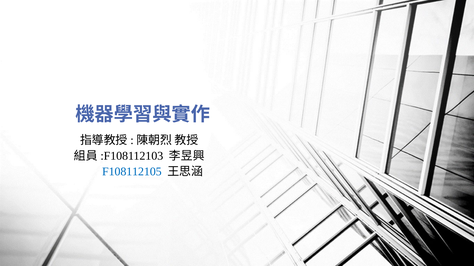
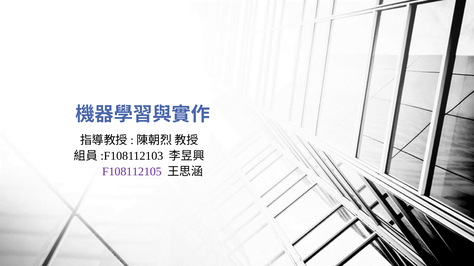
F108112105 colour: blue -> purple
